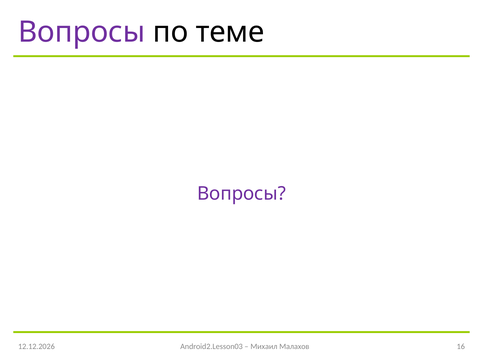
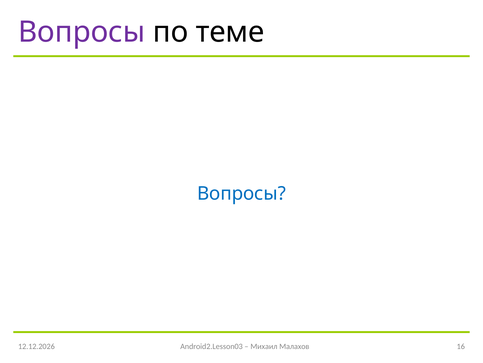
Вопросы at (241, 193) colour: purple -> blue
